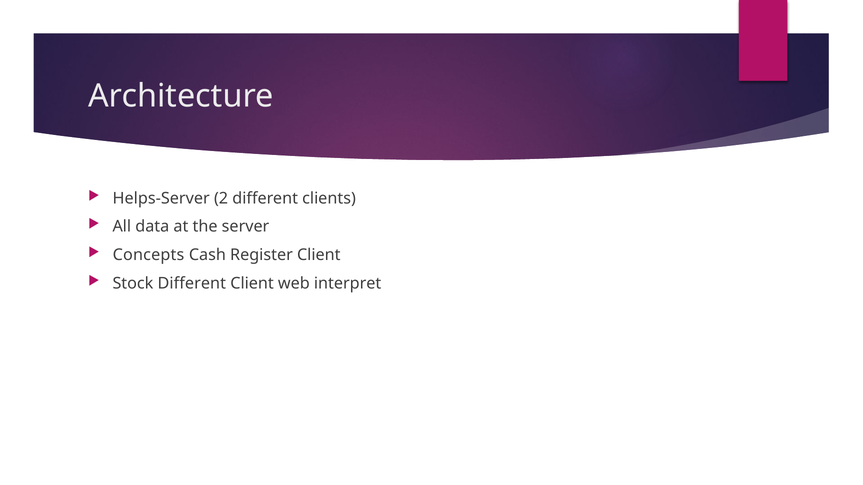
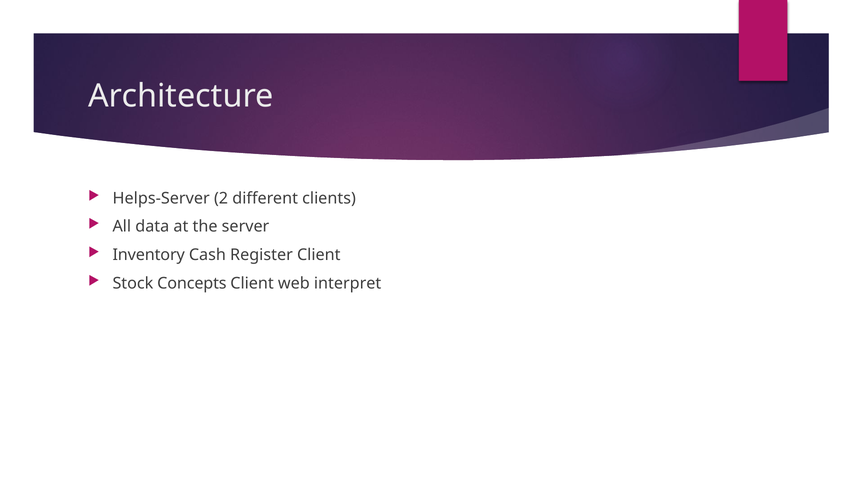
Concepts: Concepts -> Inventory
Stock Different: Different -> Concepts
